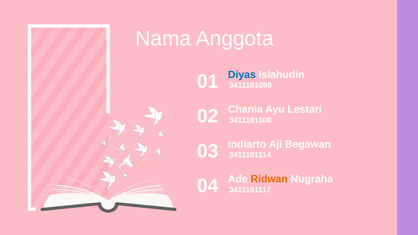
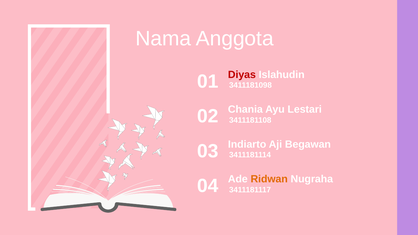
Diyas colour: blue -> red
